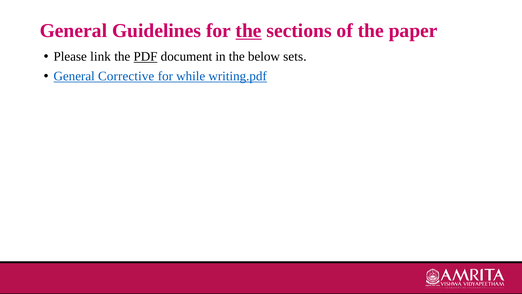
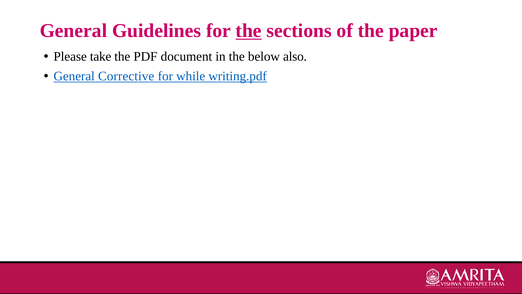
link: link -> take
PDF underline: present -> none
sets: sets -> also
